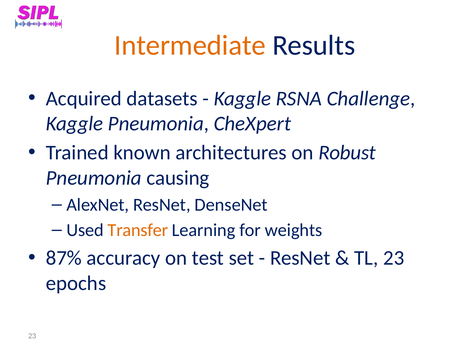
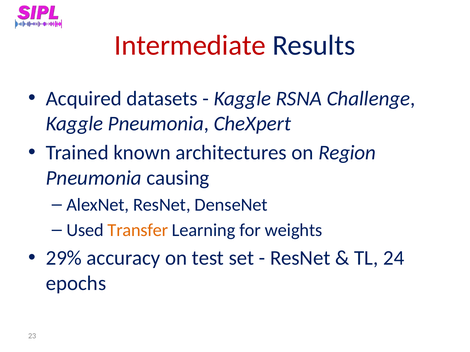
Intermediate colour: orange -> red
Robust: Robust -> Region
87%: 87% -> 29%
TL 23: 23 -> 24
